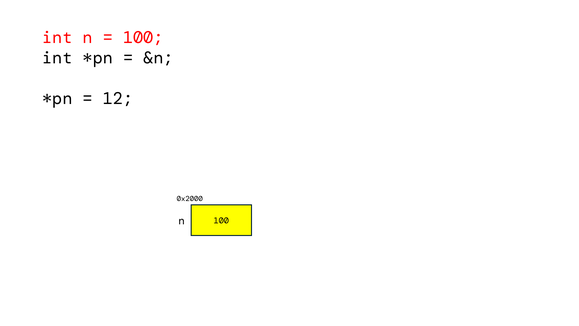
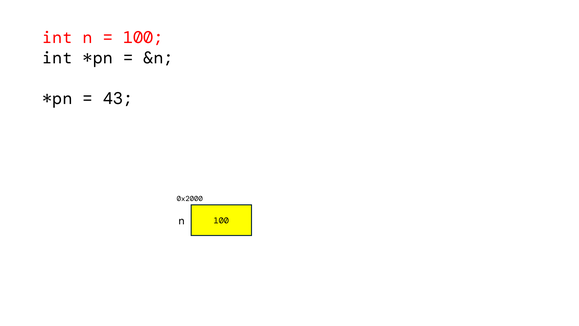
12: 12 -> 43
